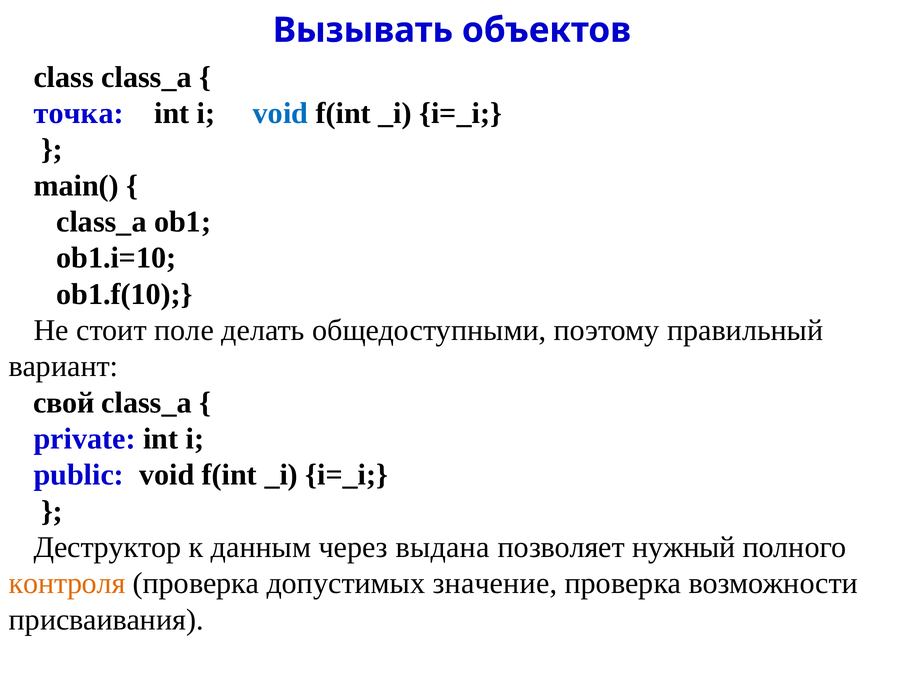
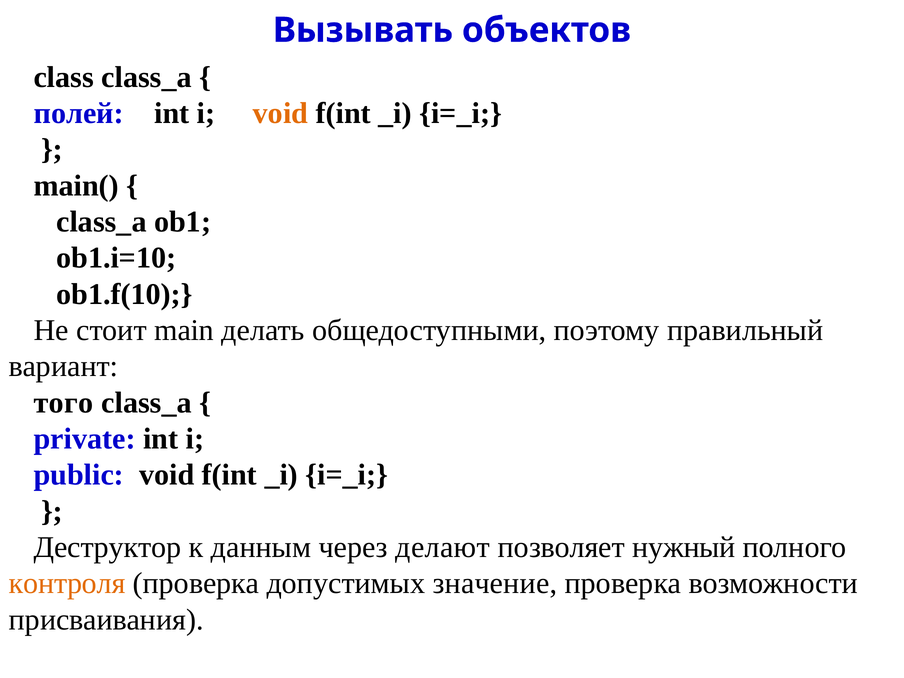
точка: точка -> полей
void at (281, 113) colour: blue -> orange
поле: поле -> main
свой: свой -> того
выдана: выдана -> делают
